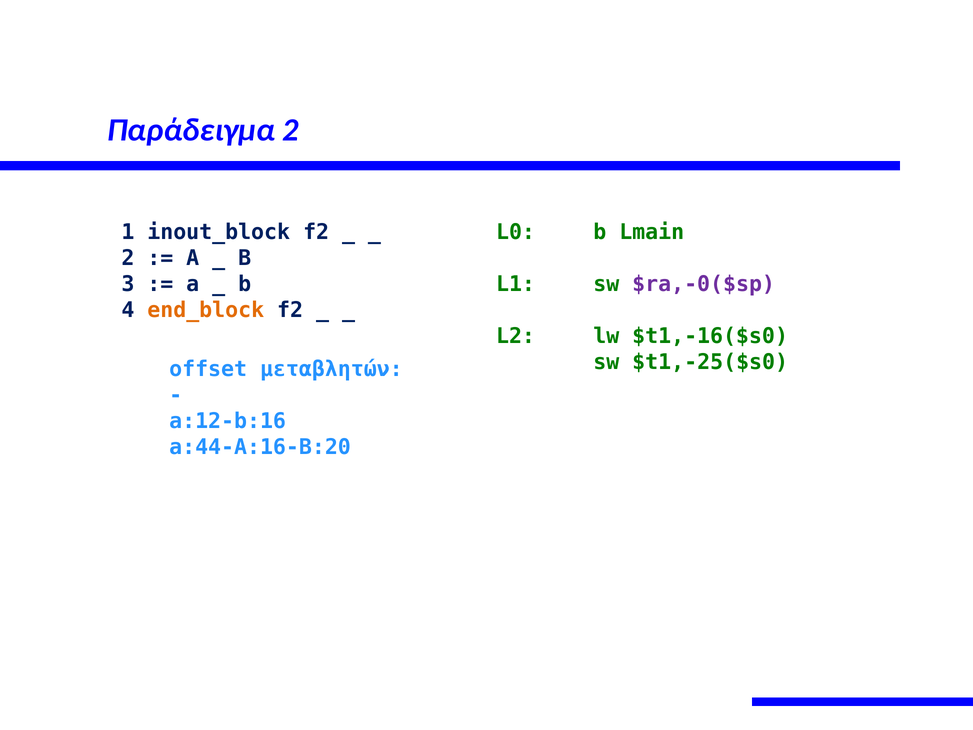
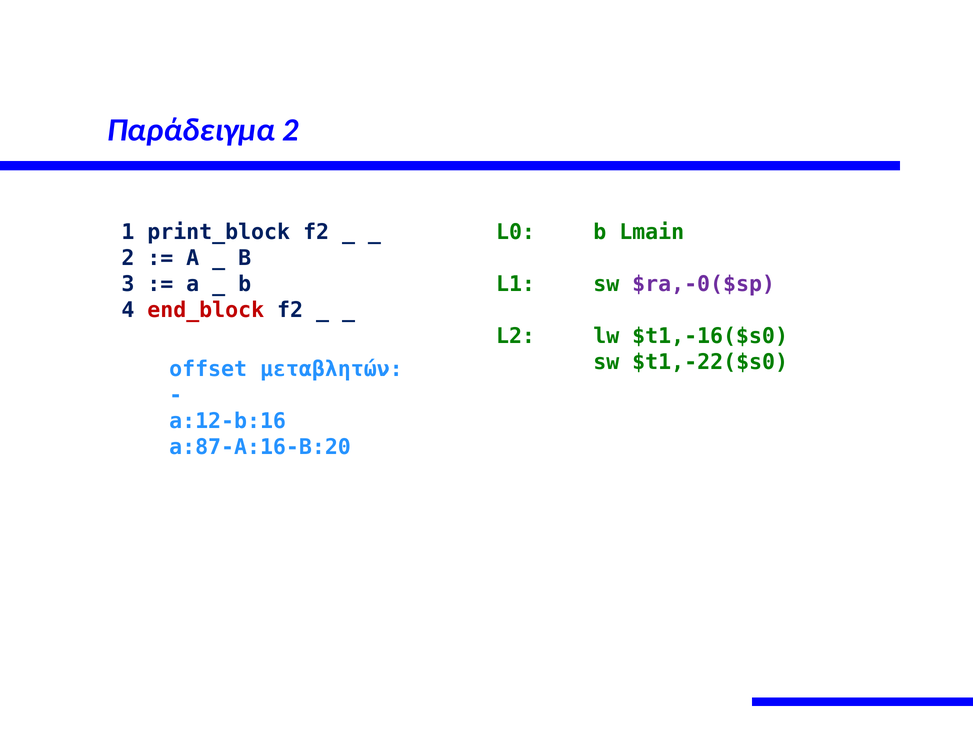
inout_block: inout_block -> print_block
end_block colour: orange -> red
$t1,-25($s0: $t1,-25($s0 -> $t1,-22($s0
a:44-A:16-B:20: a:44-A:16-B:20 -> a:87-A:16-B:20
